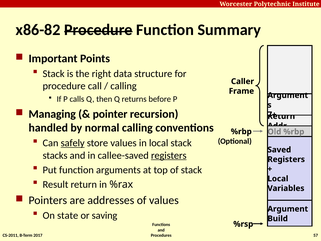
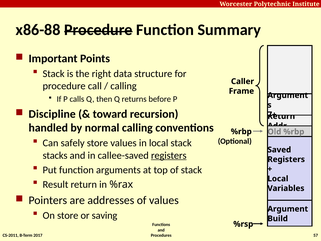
x86-82: x86-82 -> x86-88
Managing: Managing -> Discipline
pointer: pointer -> toward
safely underline: present -> none
On state: state -> store
